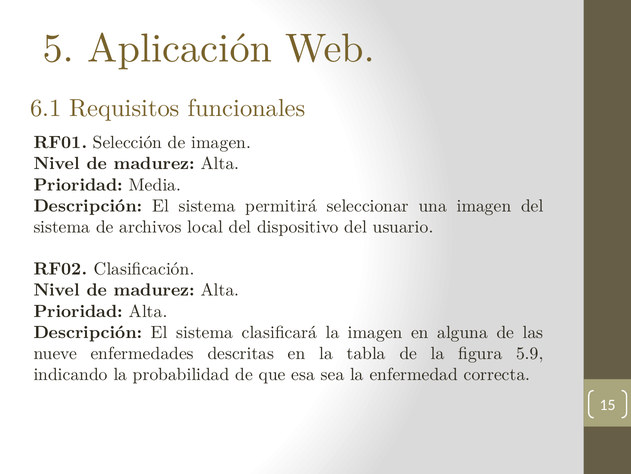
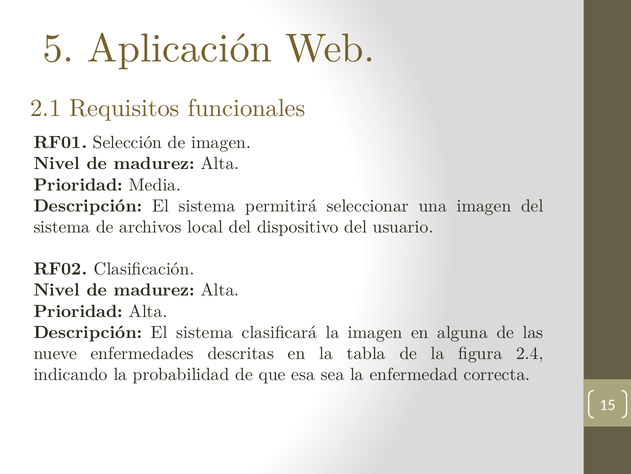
6.1: 6.1 -> 2.1
5.9: 5.9 -> 2.4
